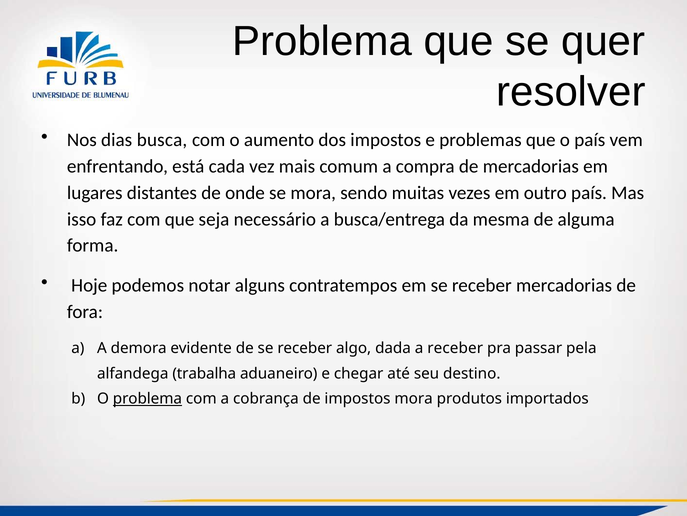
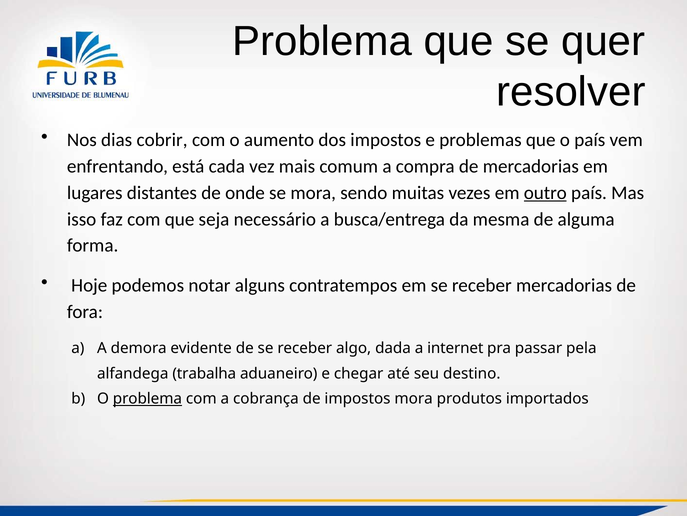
busca: busca -> cobrir
outro underline: none -> present
a receber: receber -> internet
